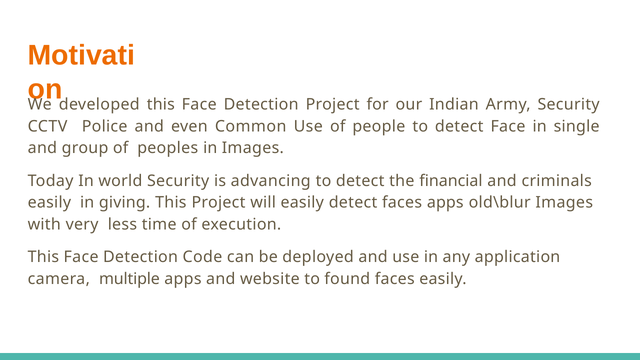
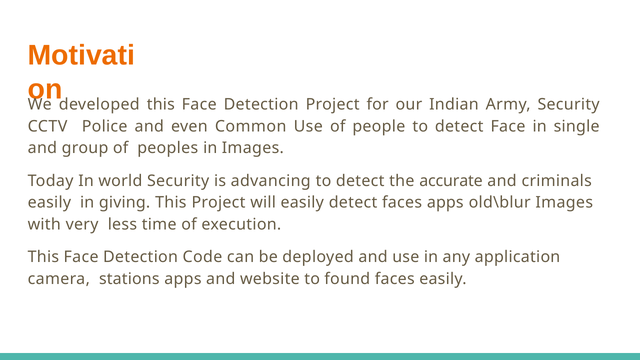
financial: financial -> accurate
multiple: multiple -> stations
